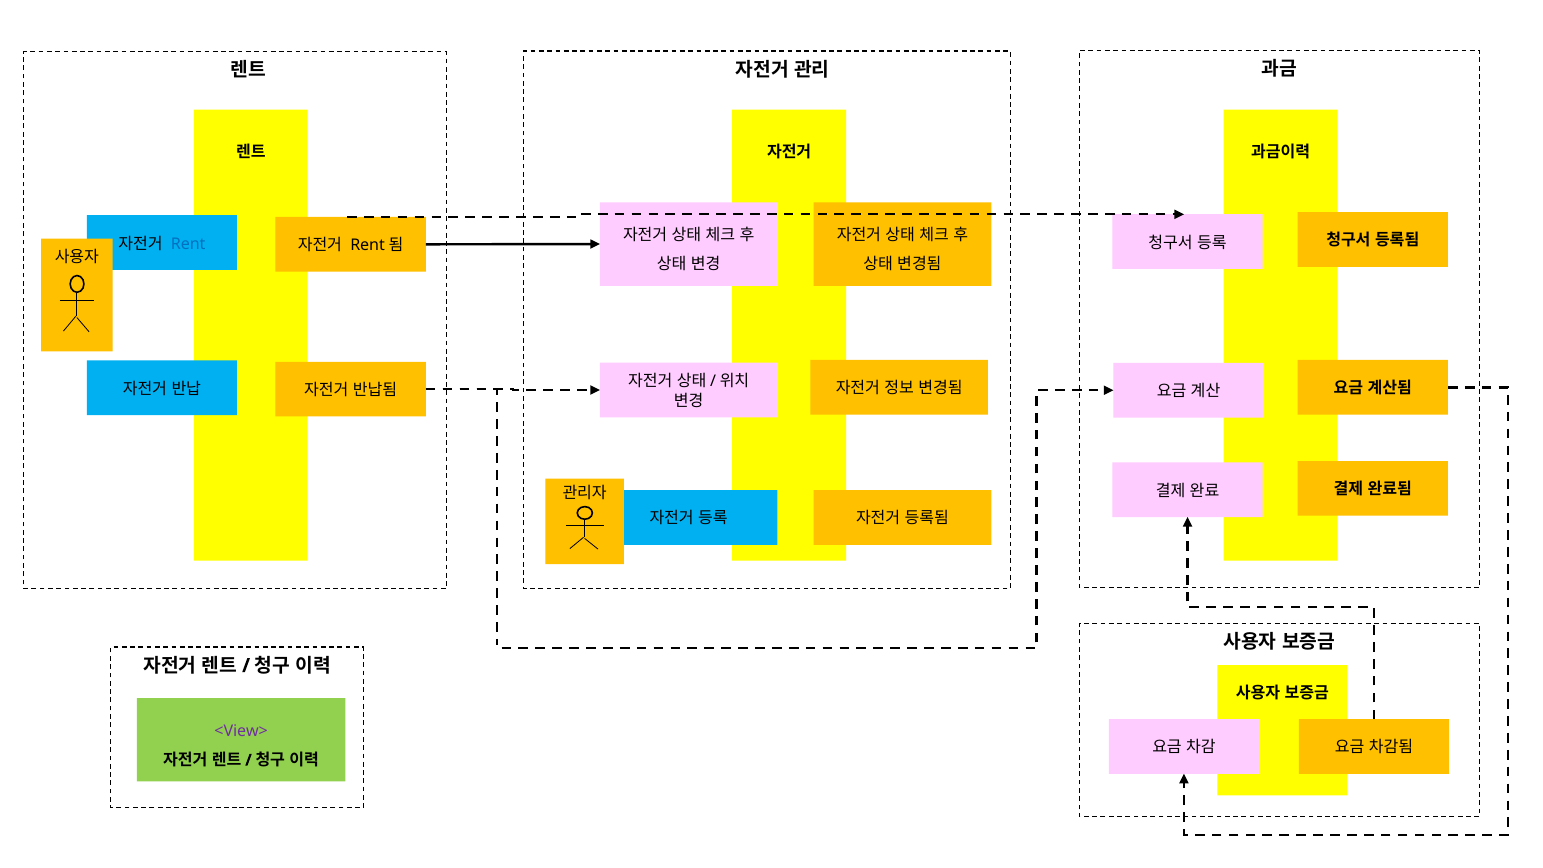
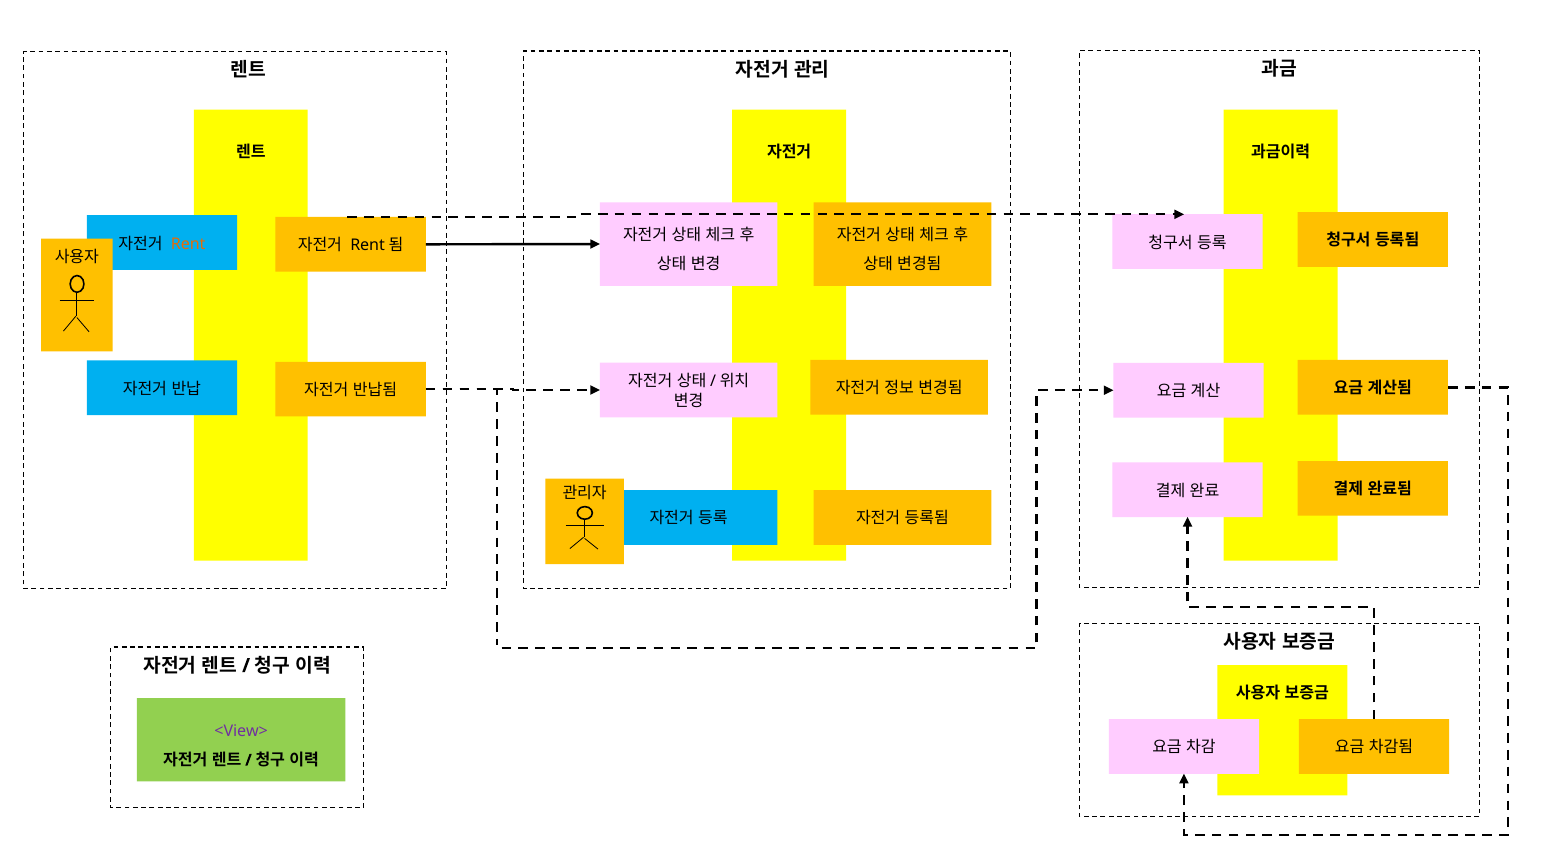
Rent colour: blue -> orange
